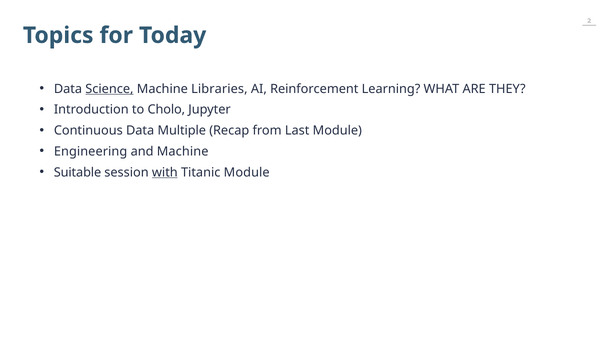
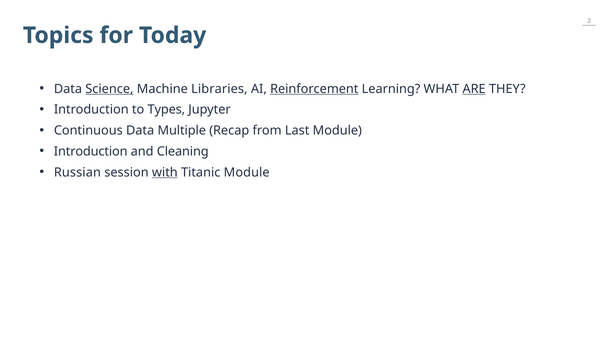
Reinforcement underline: none -> present
ARE underline: none -> present
Cholo: Cholo -> Types
Engineering at (91, 152): Engineering -> Introduction
and Machine: Machine -> Cleaning
Suitable: Suitable -> Russian
